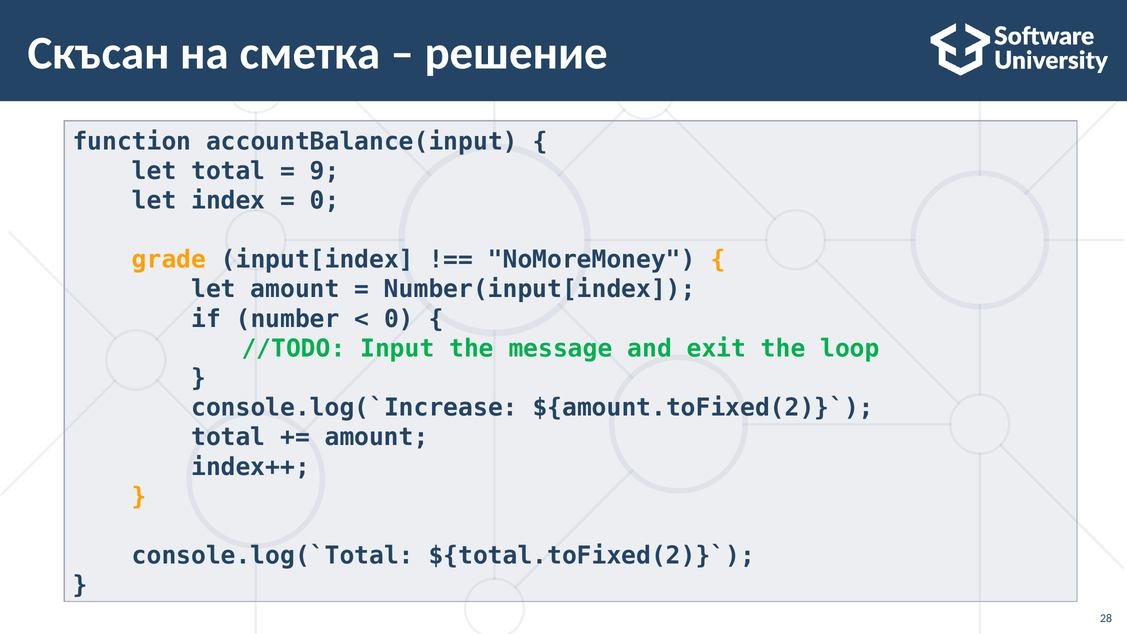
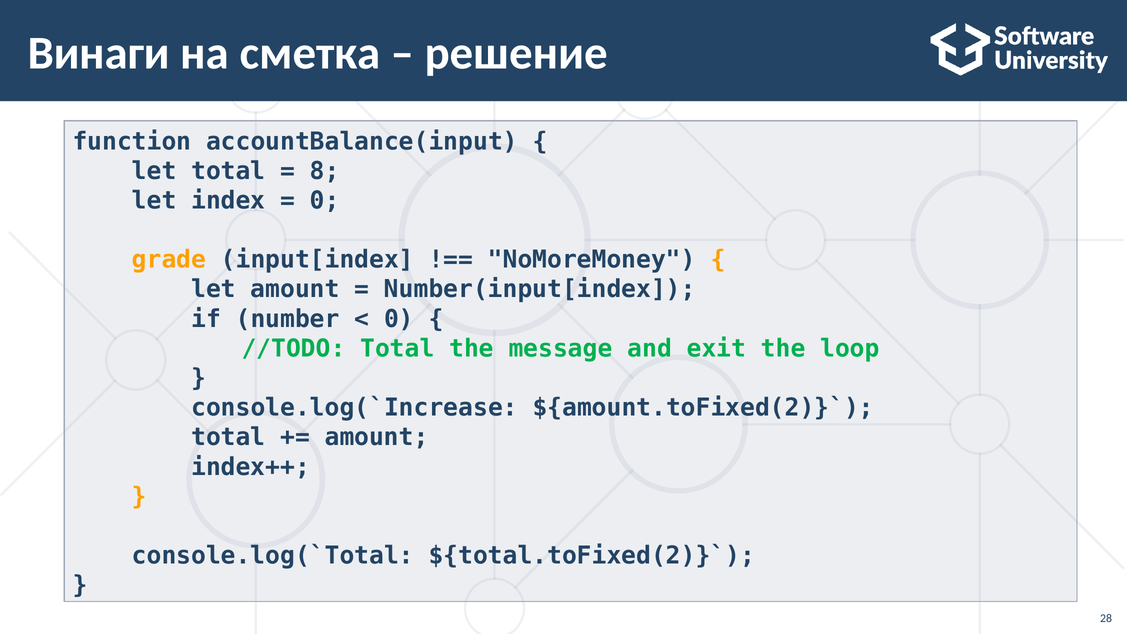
Скъсан: Скъсан -> Винаги
9: 9 -> 8
//TODO Input: Input -> Total
